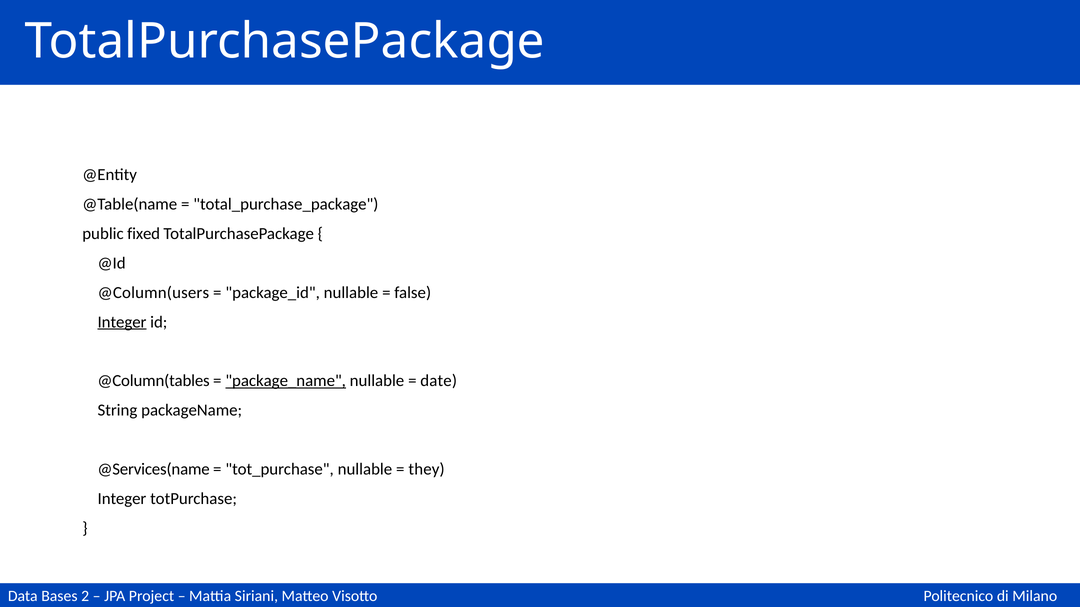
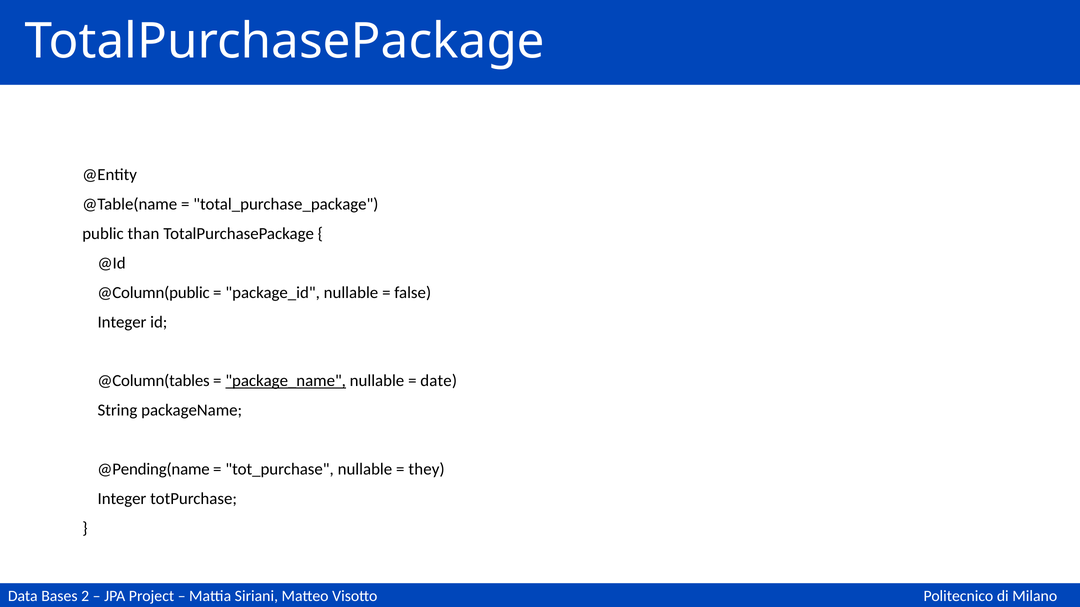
fixed: fixed -> than
@Column(users: @Column(users -> @Column(public
Integer at (122, 322) underline: present -> none
@Services(name: @Services(name -> @Pending(name
